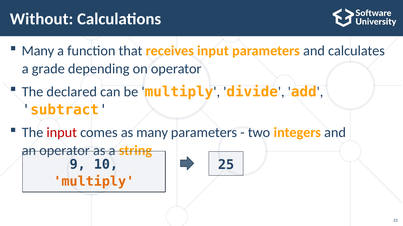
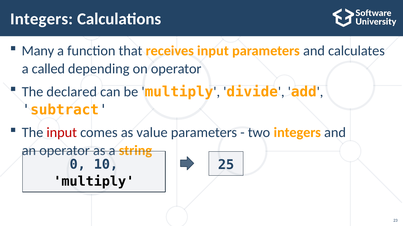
Without at (42, 19): Without -> Integers
grade: grade -> called
as many: many -> value
9: 9 -> 0
multiply at (94, 182) colour: orange -> black
